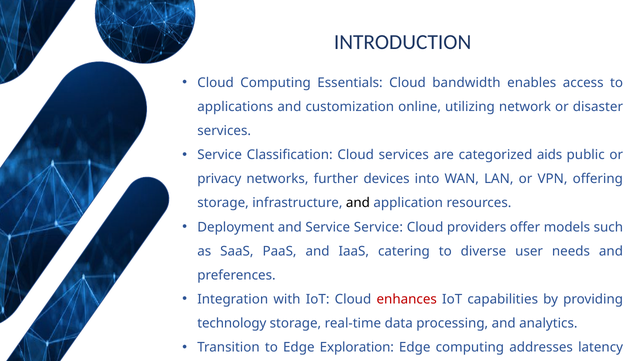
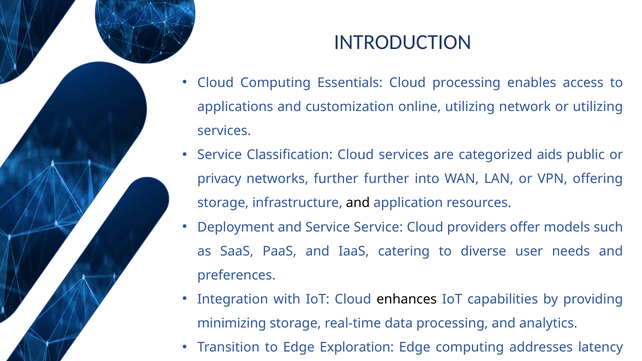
Cloud bandwidth: bandwidth -> processing
or disaster: disaster -> utilizing
further devices: devices -> further
enhances colour: red -> black
technology: technology -> minimizing
